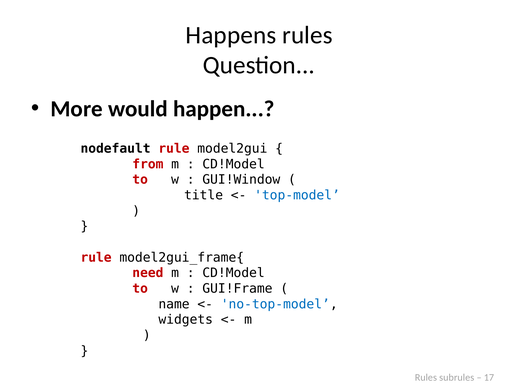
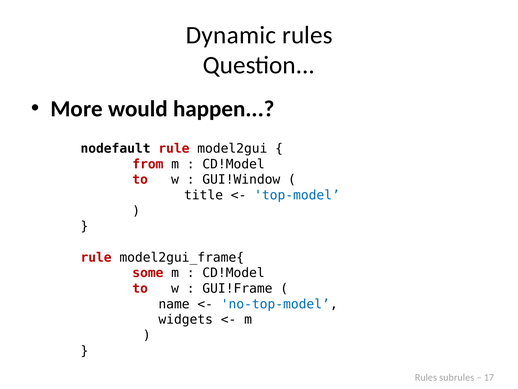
Happens: Happens -> Dynamic
need: need -> some
